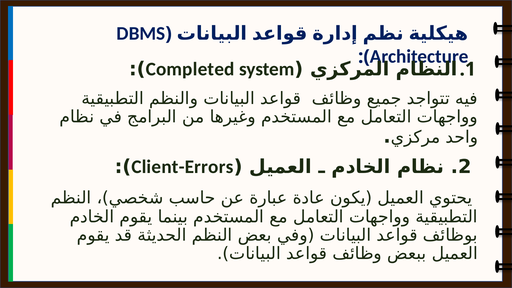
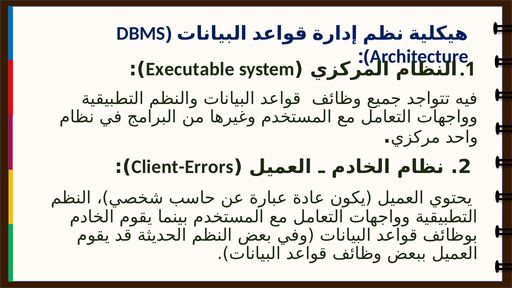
Completed: Completed -> Executable
